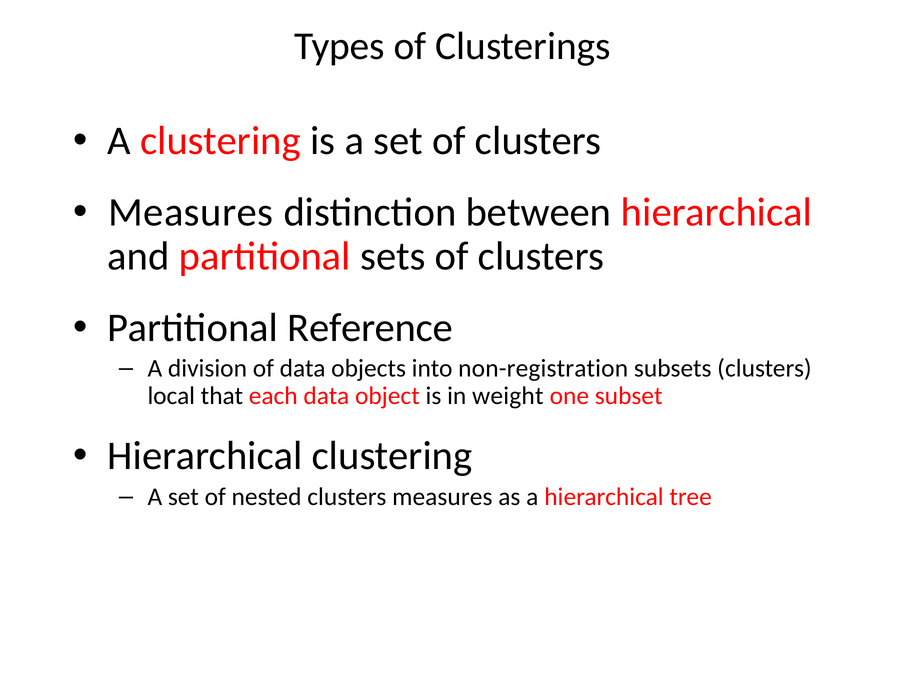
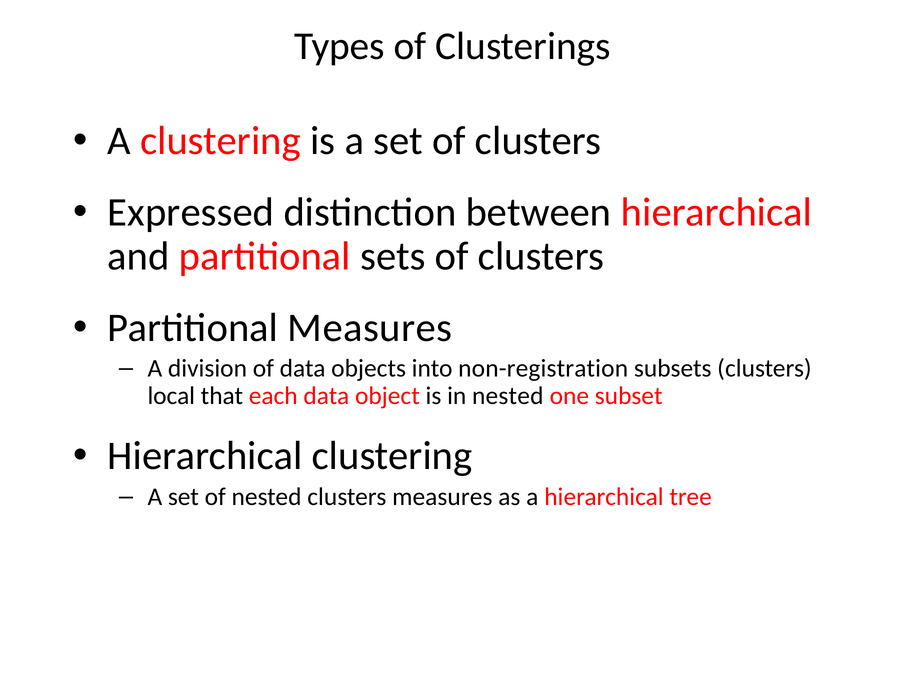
Measures at (191, 212): Measures -> Expressed
Partitional Reference: Reference -> Measures
in weight: weight -> nested
